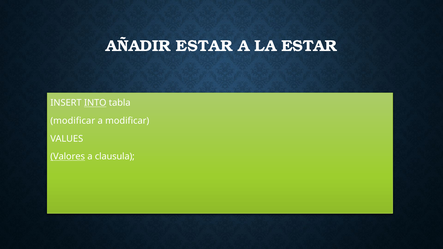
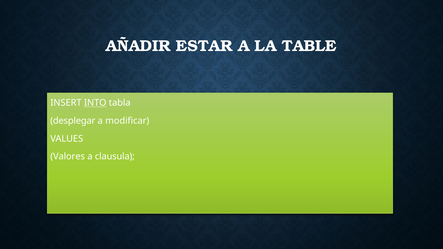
LA ESTAR: ESTAR -> TABLE
modificar at (73, 121): modificar -> desplegar
Valores underline: present -> none
